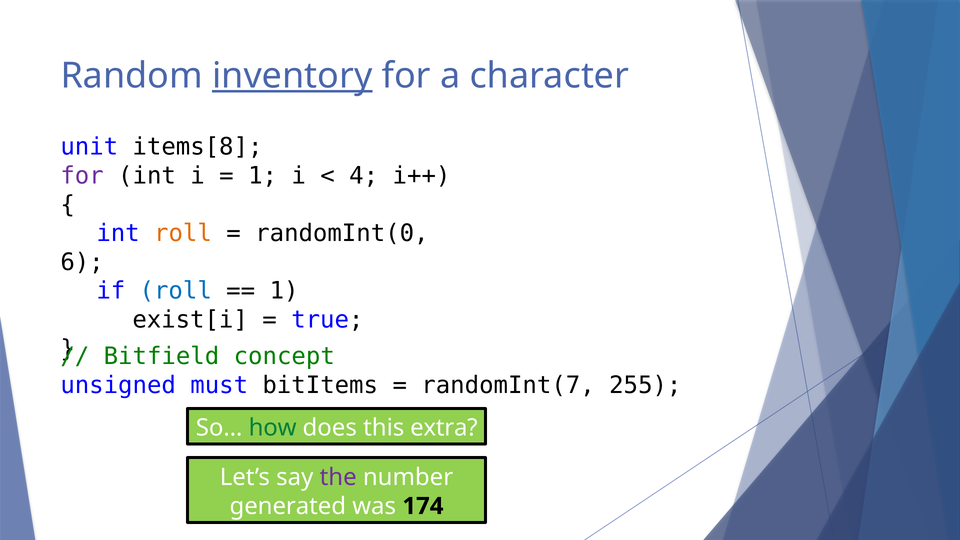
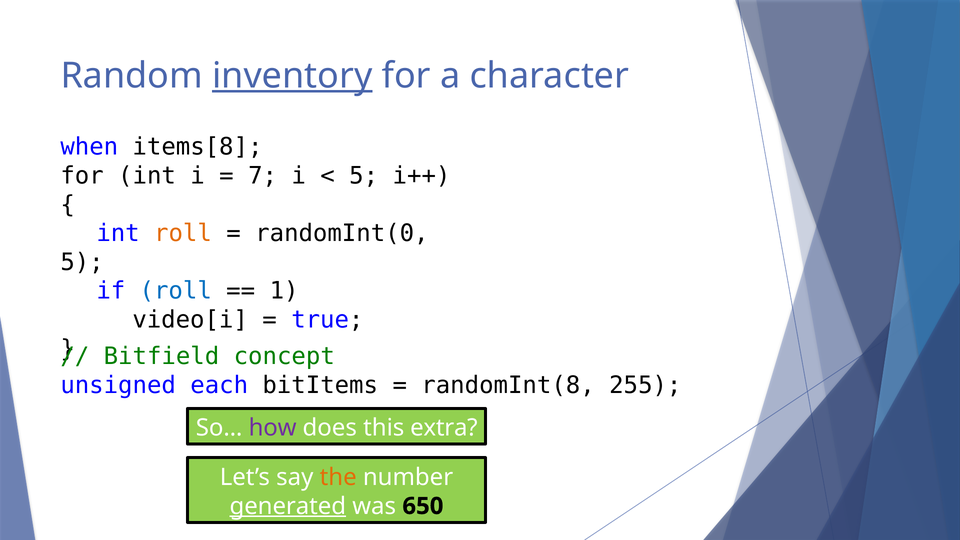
unit: unit -> when
for at (82, 176) colour: purple -> black
1 at (263, 176): 1 -> 7
4 at (364, 176): 4 -> 5
6 at (82, 262): 6 -> 5
exist[i: exist[i -> video[i
must: must -> each
randomInt(7: randomInt(7 -> randomInt(8
how colour: green -> purple
the colour: purple -> orange
generated underline: none -> present
174: 174 -> 650
